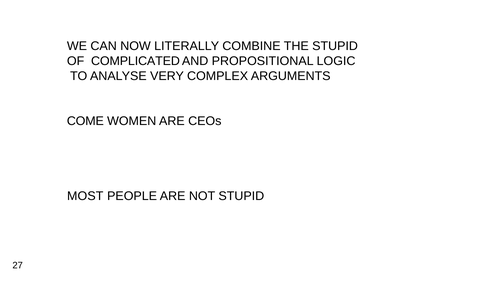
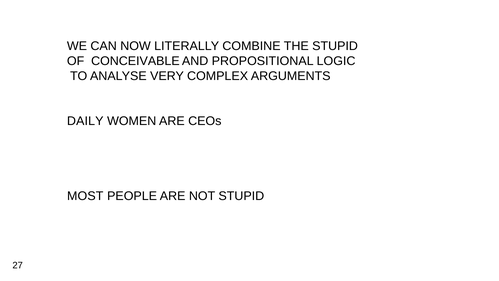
COMPLICATED: COMPLICATED -> CONCEIVABLE
COME: COME -> DAILY
